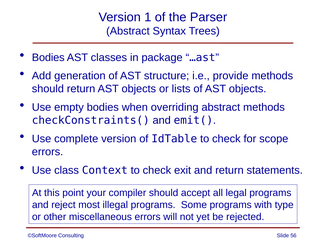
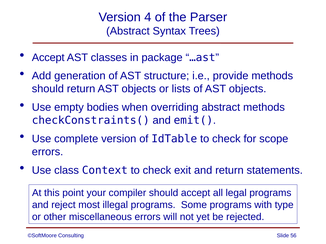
1: 1 -> 4
Bodies at (48, 58): Bodies -> Accept
